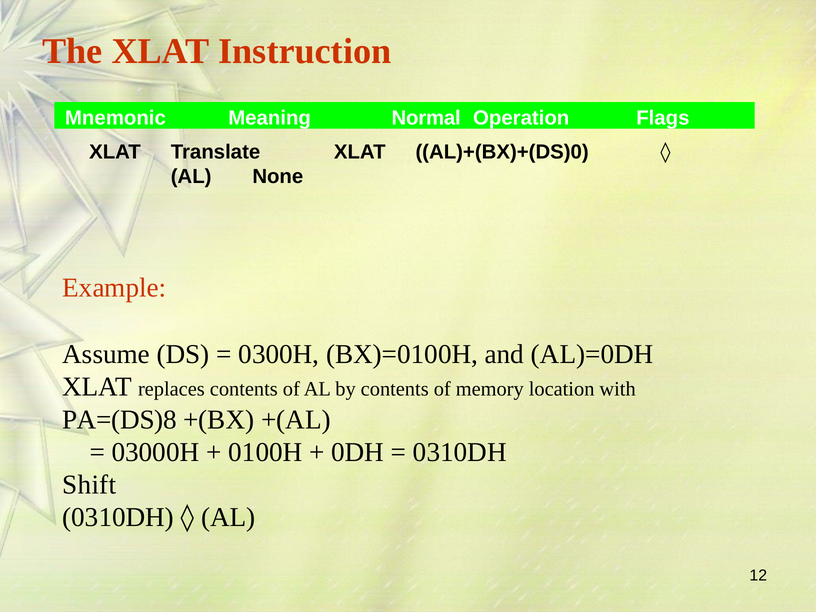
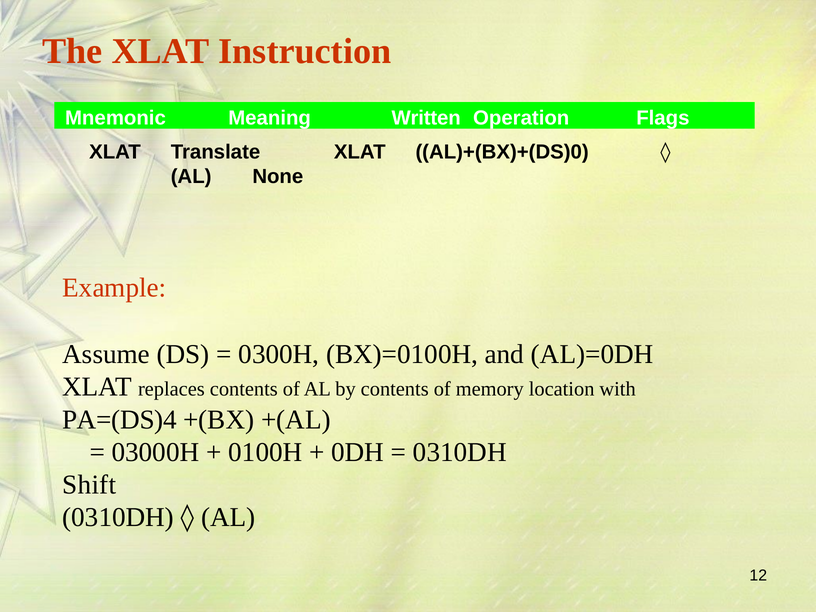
Normal: Normal -> Written
PA=(DS)8: PA=(DS)8 -> PA=(DS)4
